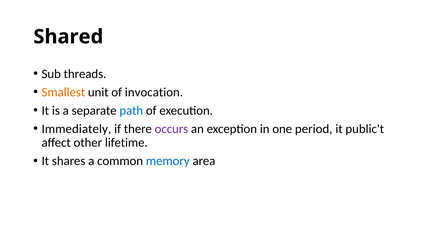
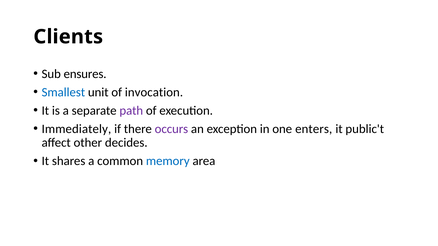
Shared: Shared -> Clients
threads: threads -> ensures
Smallest colour: orange -> blue
path colour: blue -> purple
period: period -> enters
lifetime: lifetime -> decides
